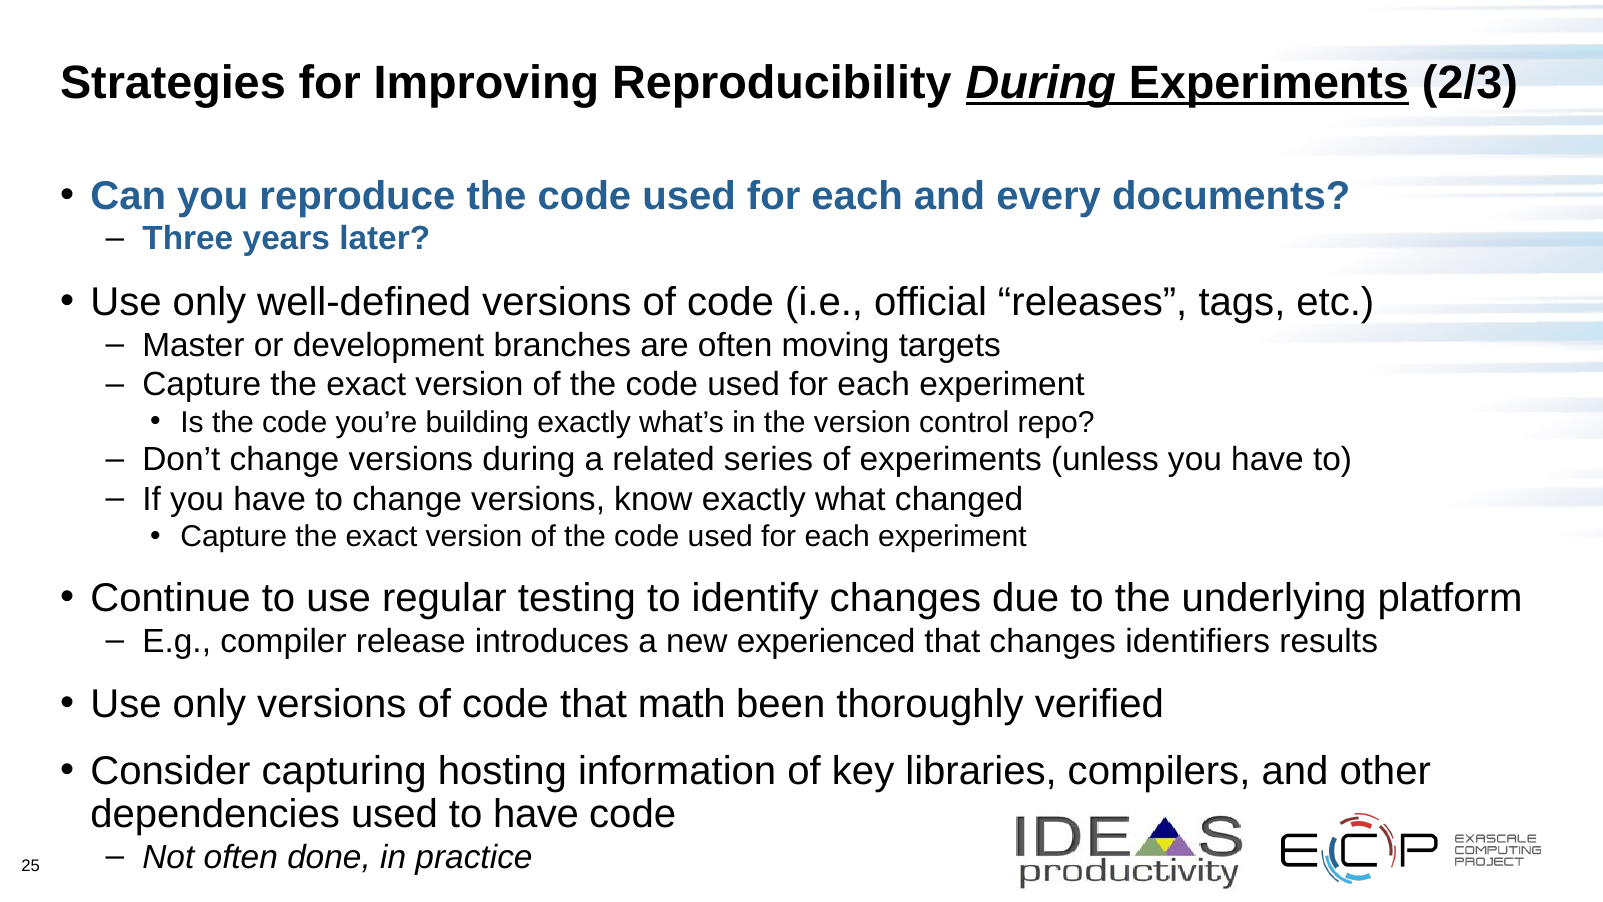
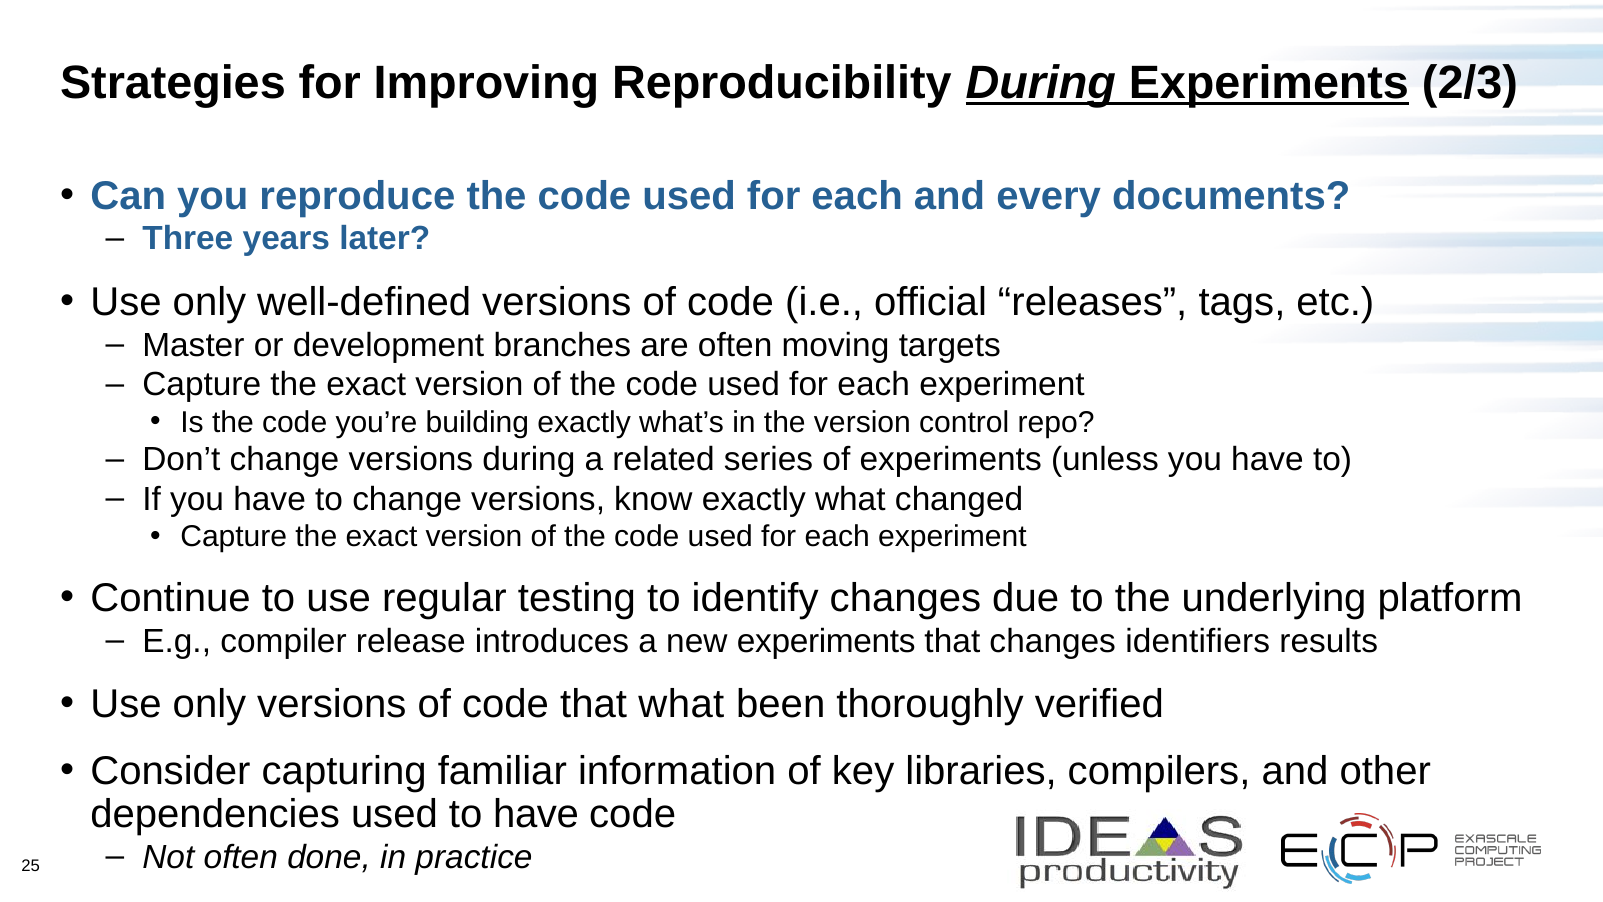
new experienced: experienced -> experiments
that math: math -> what
hosting: hosting -> familiar
